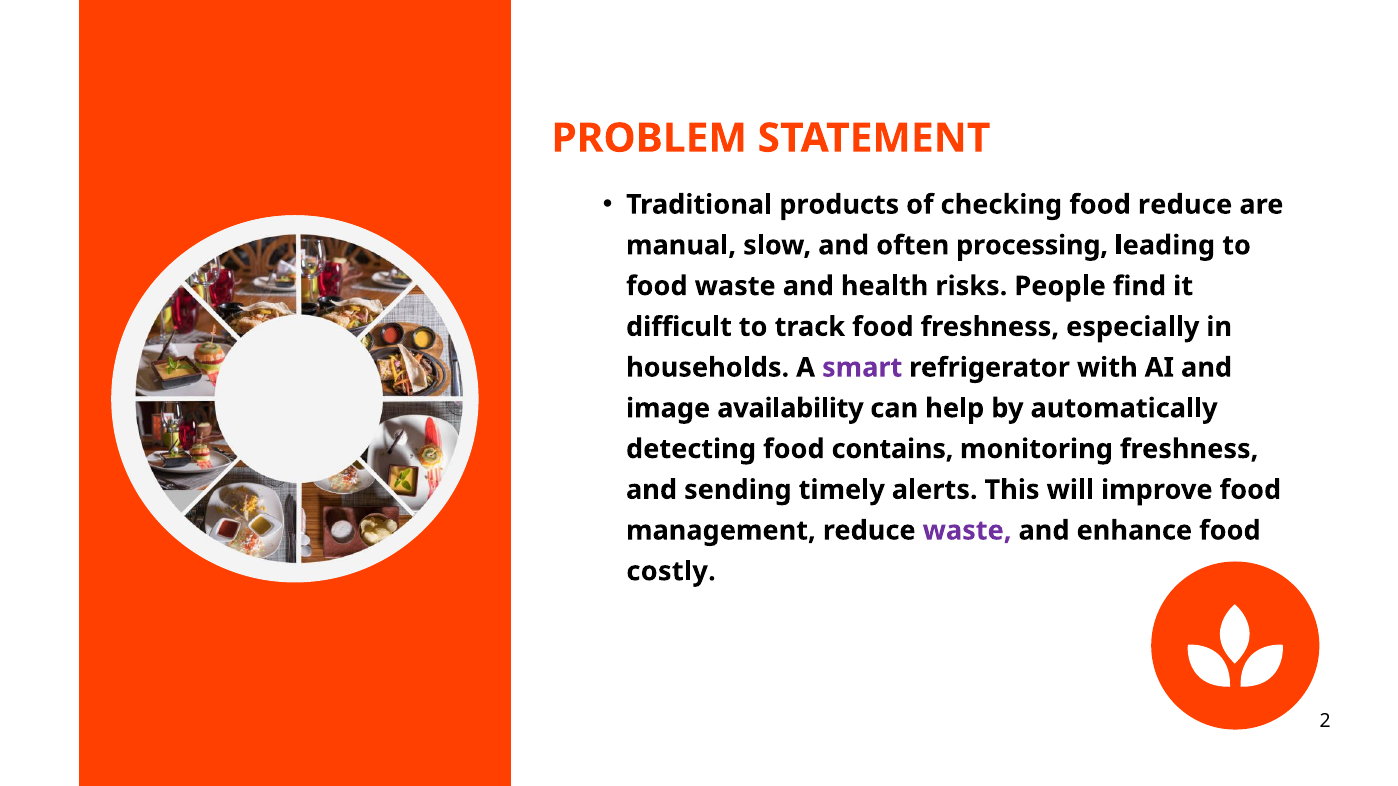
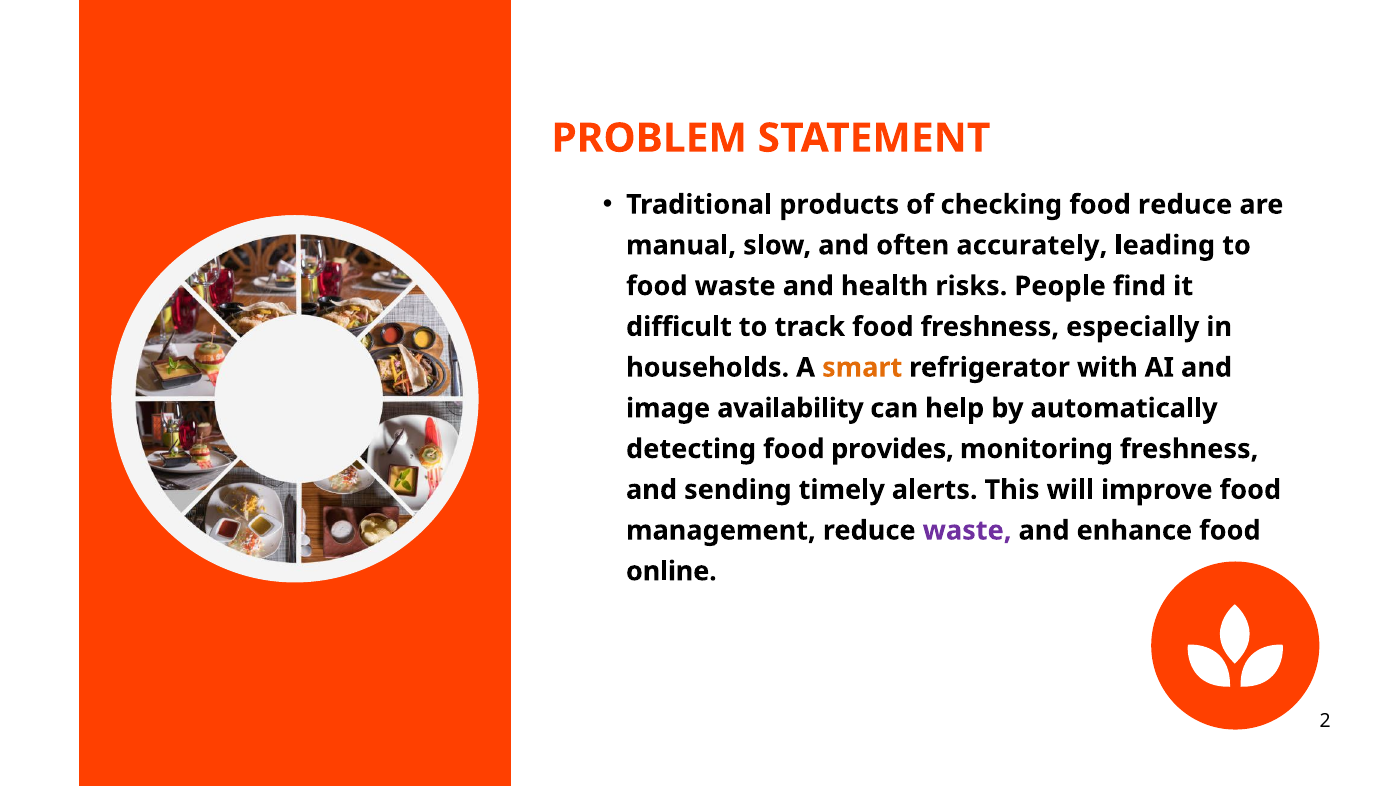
processing: processing -> accurately
smart colour: purple -> orange
contains: contains -> provides
costly: costly -> online
